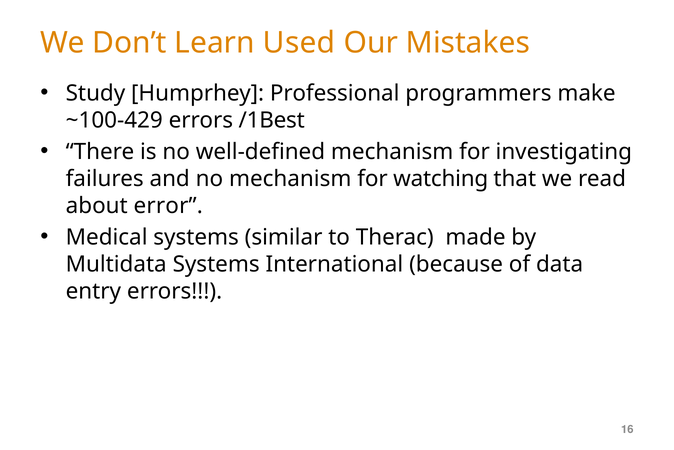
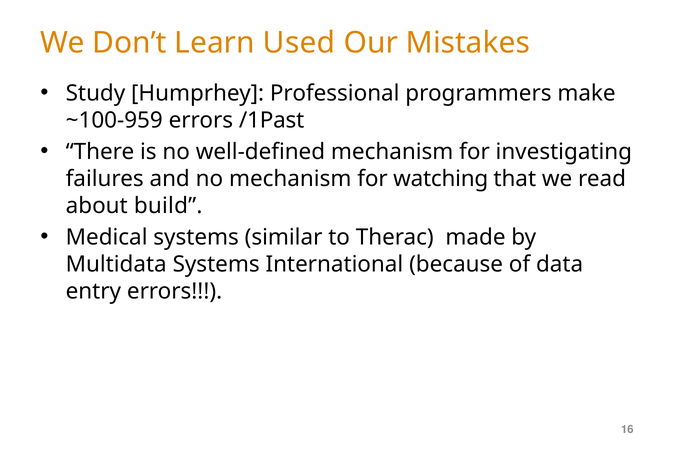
~100-429: ~100-429 -> ~100-959
/1Best: /1Best -> /1Past
error: error -> build
